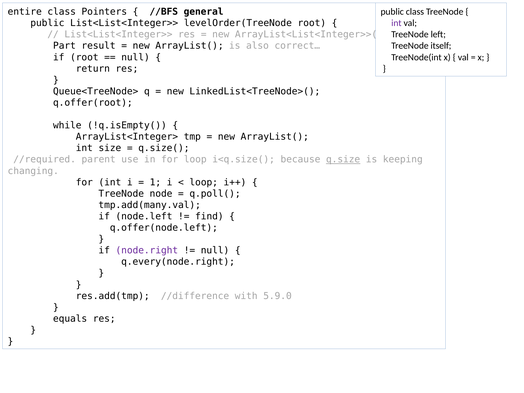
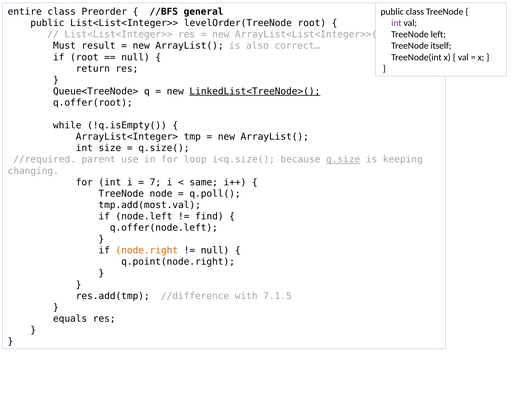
Pointers: Pointers -> Preorder
Part: Part -> Must
LinkedList<TreeNode>( underline: none -> present
1: 1 -> 7
loop at (204, 182): loop -> same
tmp.add(many.val: tmp.add(many.val -> tmp.add(most.val
node.right colour: purple -> orange
q.every(node.right: q.every(node.right -> q.point(node.right
5.9.0: 5.9.0 -> 7.1.5
